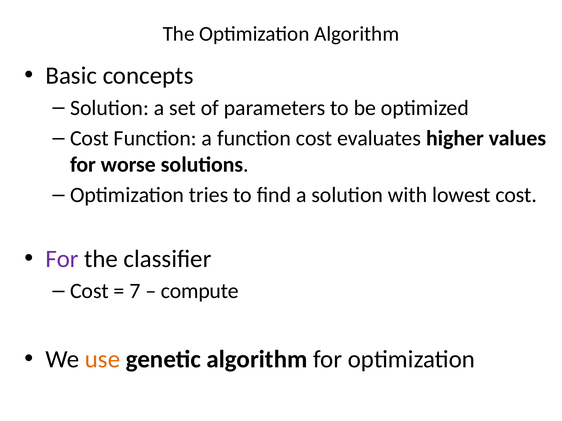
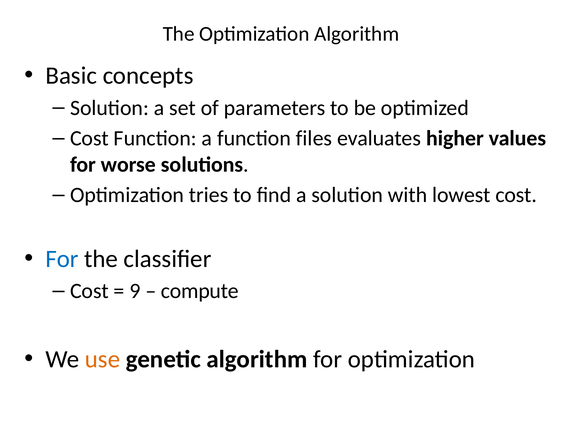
function cost: cost -> files
For at (62, 259) colour: purple -> blue
7: 7 -> 9
